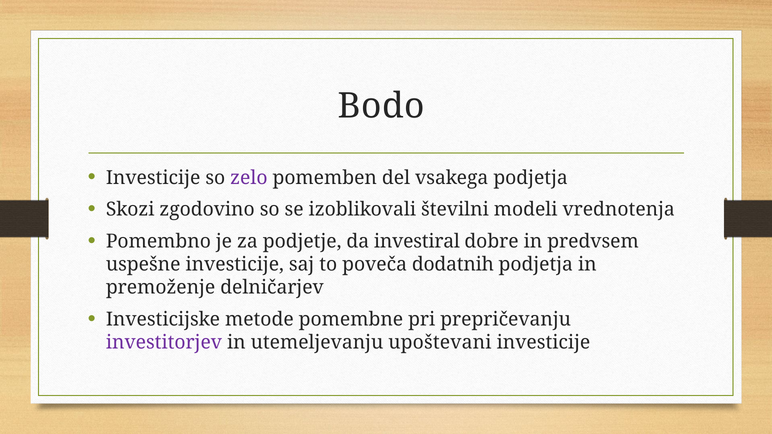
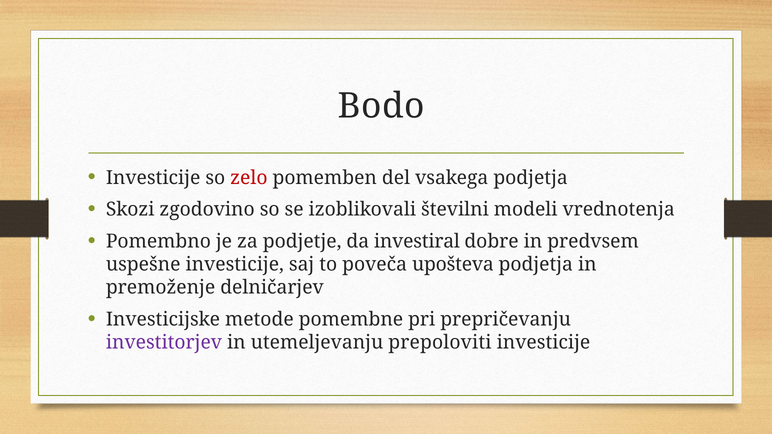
zelo colour: purple -> red
dodatnih: dodatnih -> upošteva
upoštevani: upoštevani -> prepoloviti
